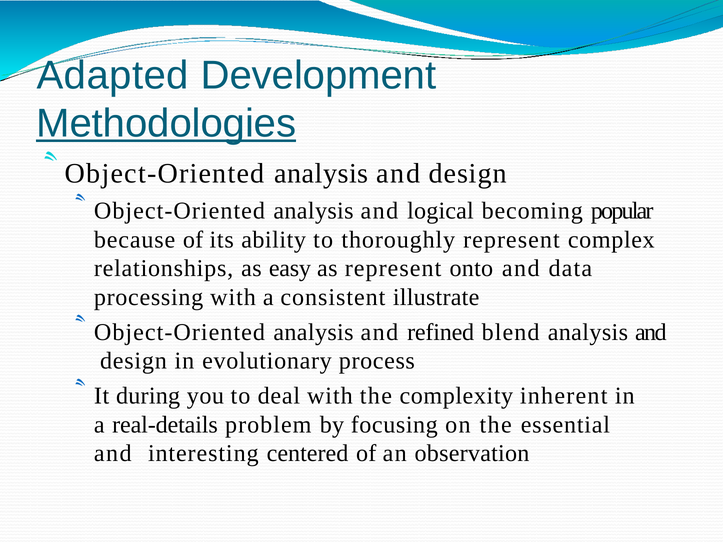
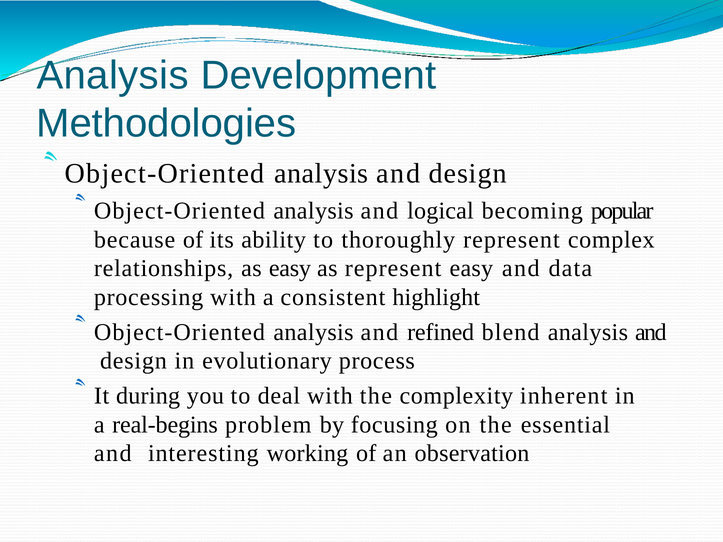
Adapted at (113, 75): Adapted -> Analysis
Methodologies underline: present -> none
represent onto: onto -> easy
illustrate: illustrate -> highlight
real-details: real-details -> real-begins
centered: centered -> working
